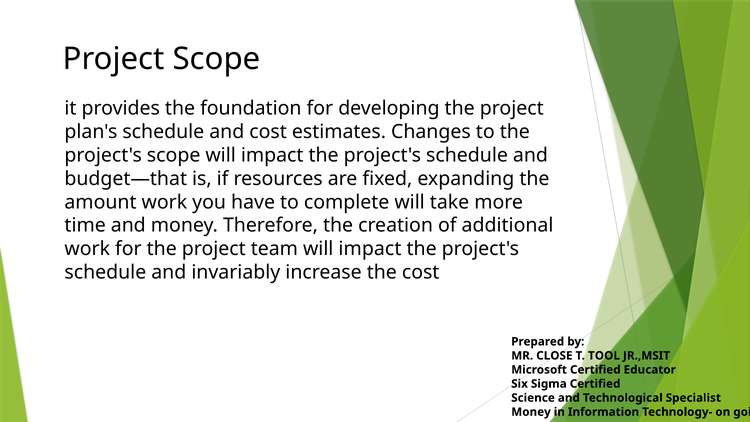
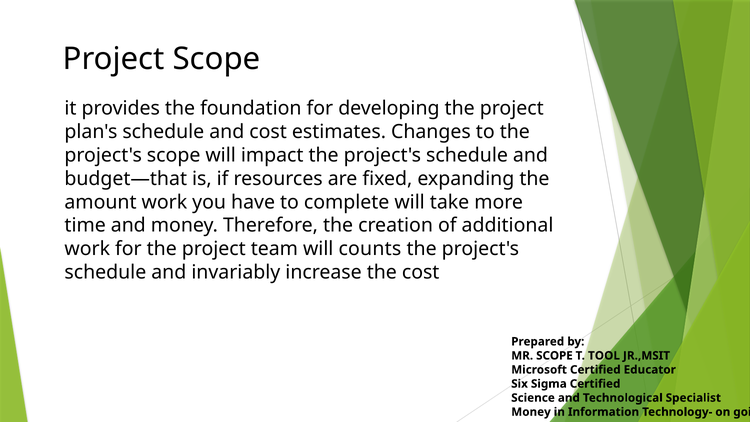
team will impact: impact -> counts
MR CLOSE: CLOSE -> SCOPE
